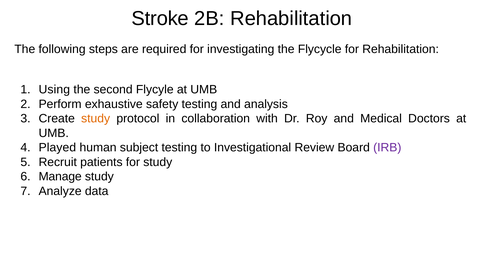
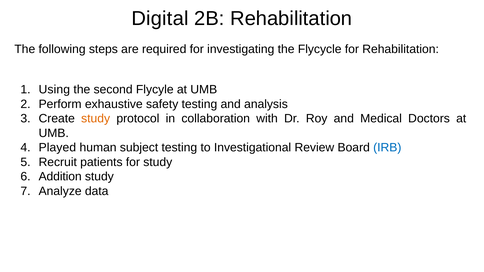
Stroke: Stroke -> Digital
IRB colour: purple -> blue
Manage: Manage -> Addition
